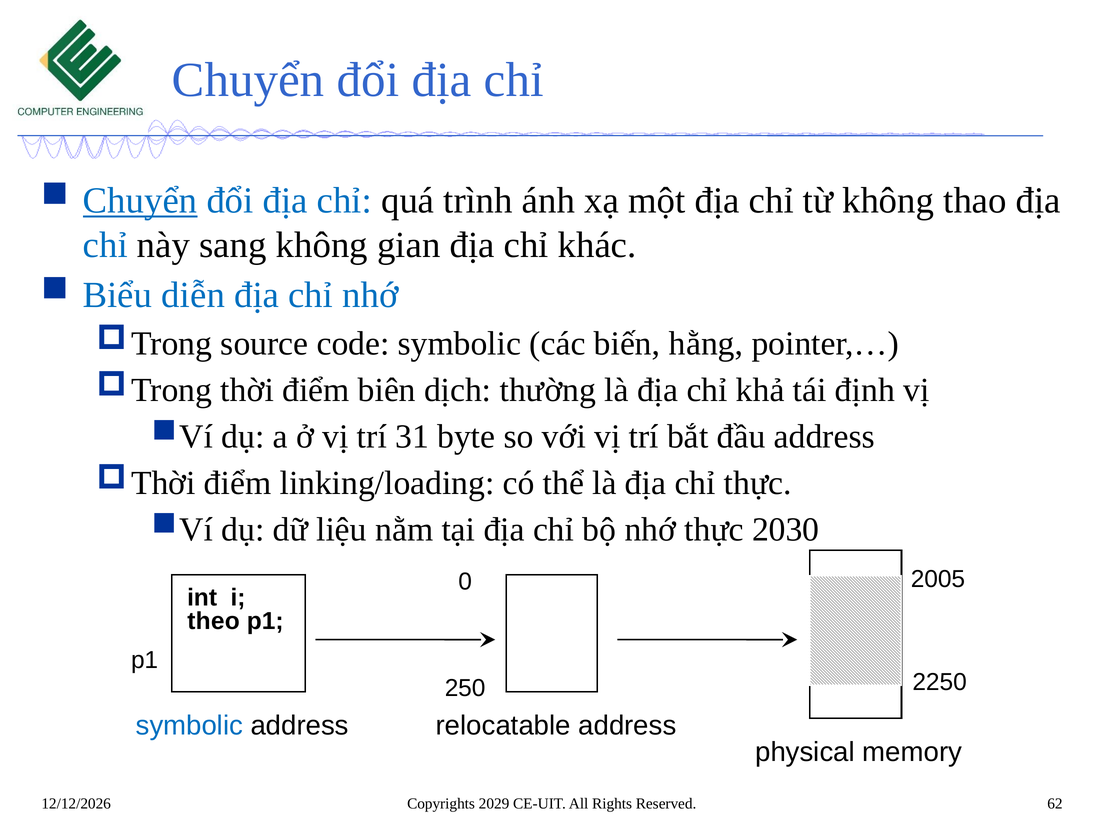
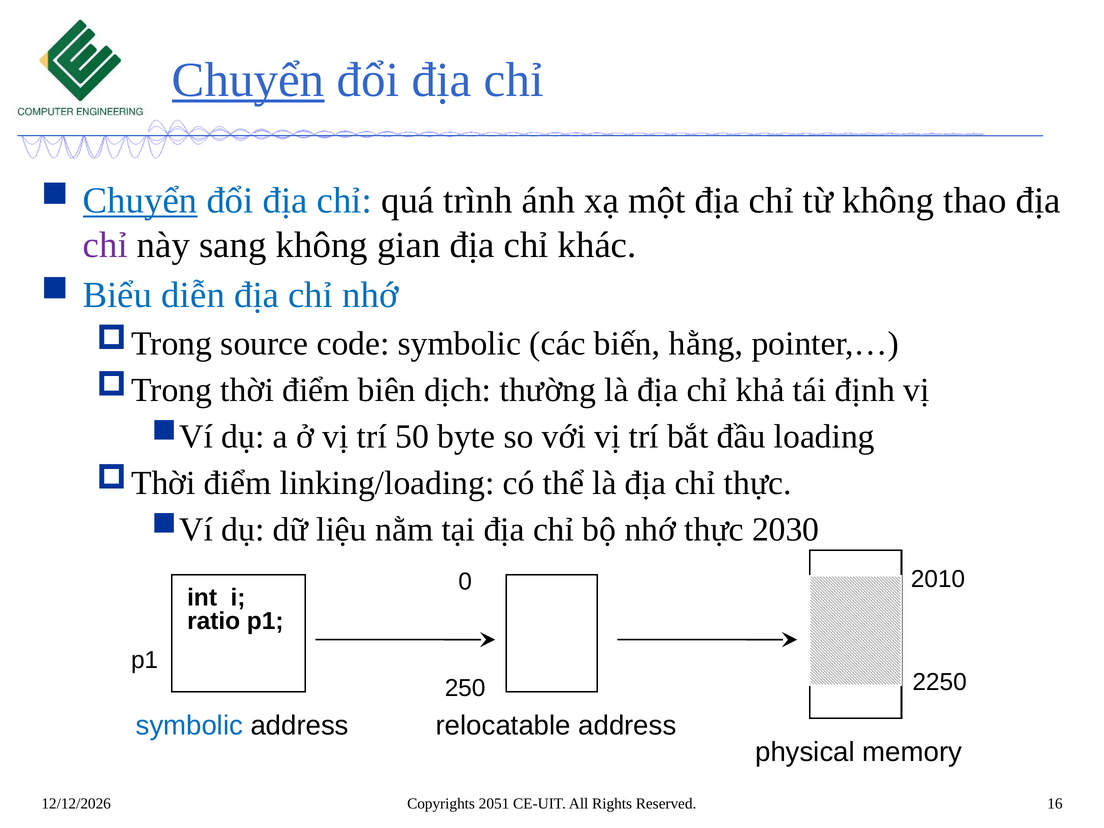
Chuyển at (248, 80) underline: none -> present
chỉ at (105, 245) colour: blue -> purple
31: 31 -> 50
address at (824, 437): address -> loading
2005: 2005 -> 2010
theo: theo -> ratio
2029: 2029 -> 2051
62: 62 -> 16
